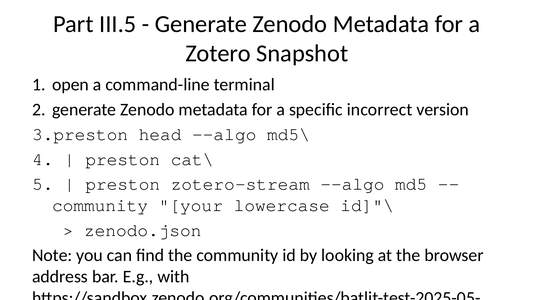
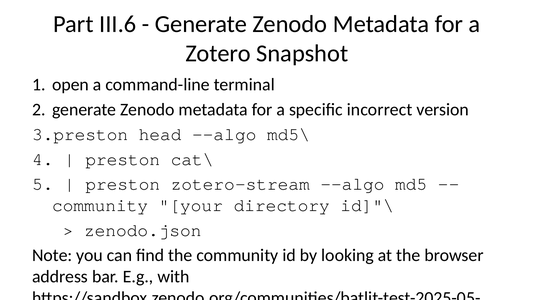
III.5: III.5 -> III.6
lowercase: lowercase -> directory
